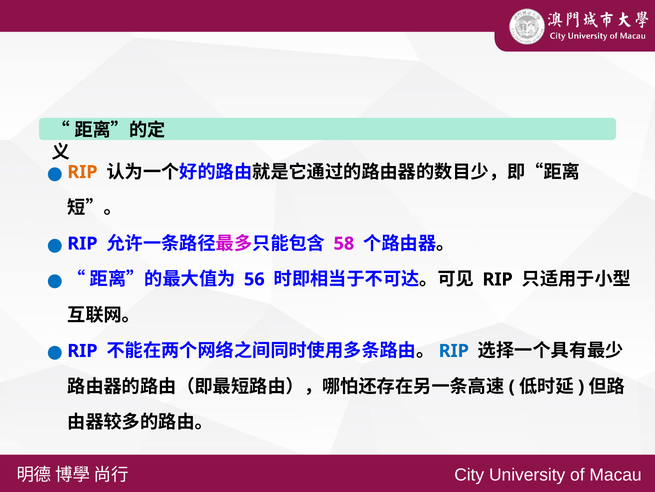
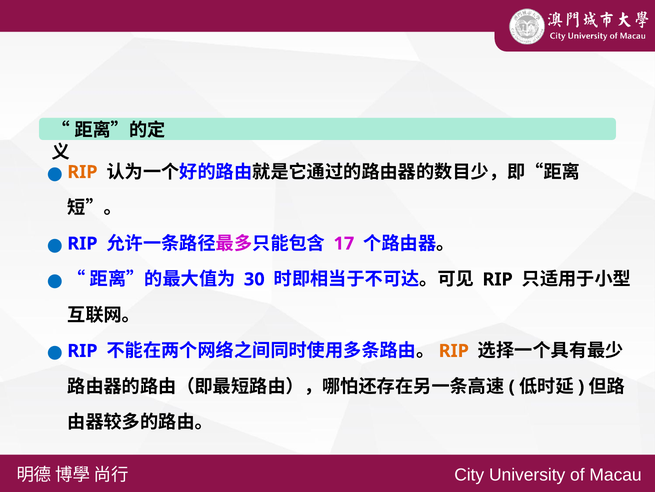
58: 58 -> 17
56: 56 -> 30
RIP at (454, 350) colour: blue -> orange
